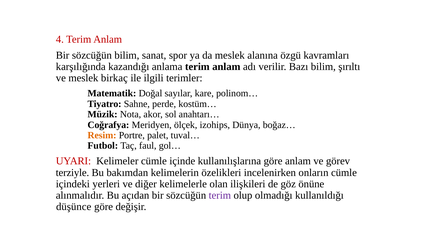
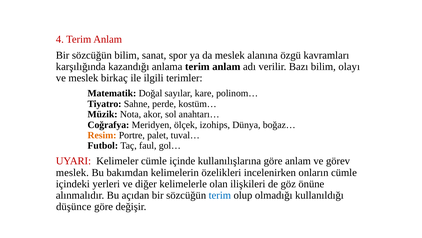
şırıltı: şırıltı -> olayı
terziyle at (72, 172): terziyle -> meslek
terim at (220, 195) colour: purple -> blue
